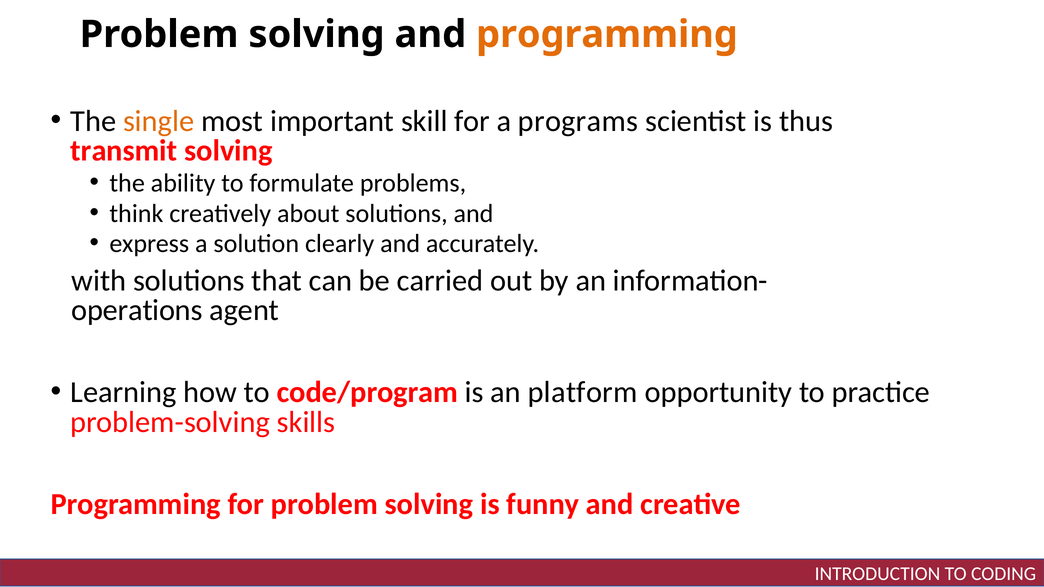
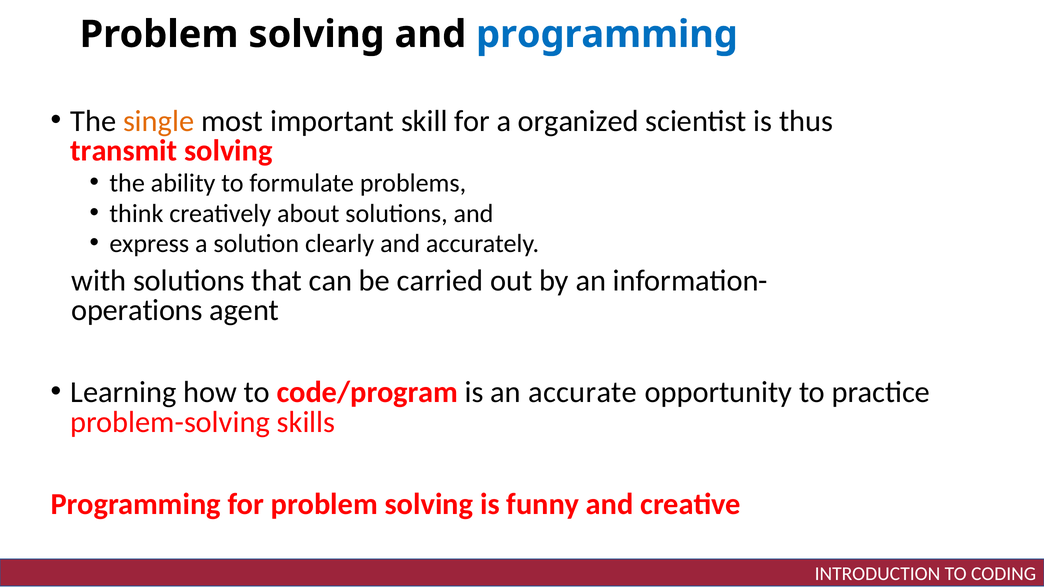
programming at (607, 34) colour: orange -> blue
programs: programs -> organized
platform: platform -> accurate
